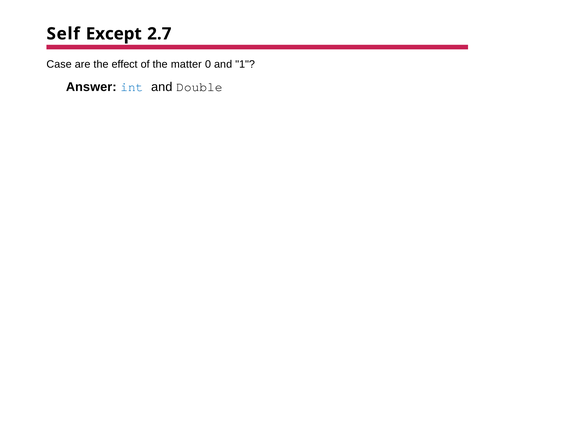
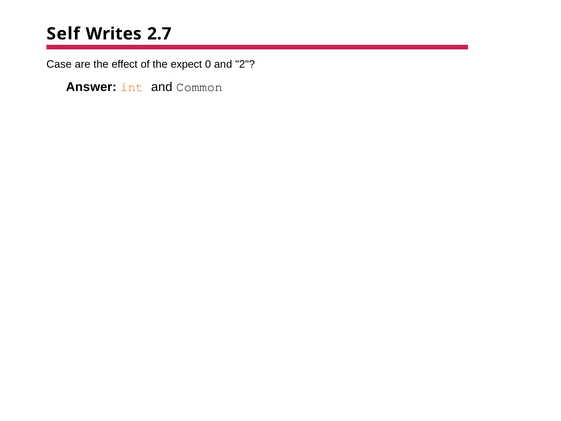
Except: Except -> Writes
matter: matter -> expect
1: 1 -> 2
int colour: blue -> orange
Double: Double -> Common
